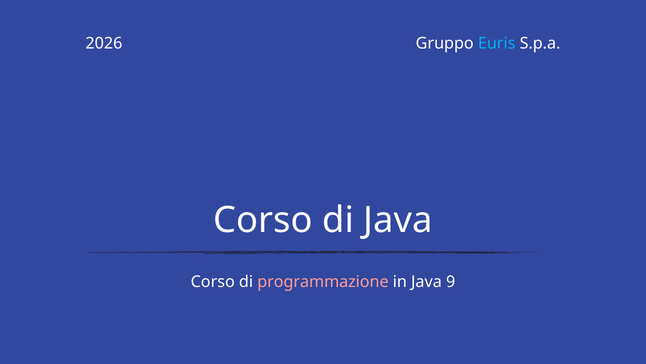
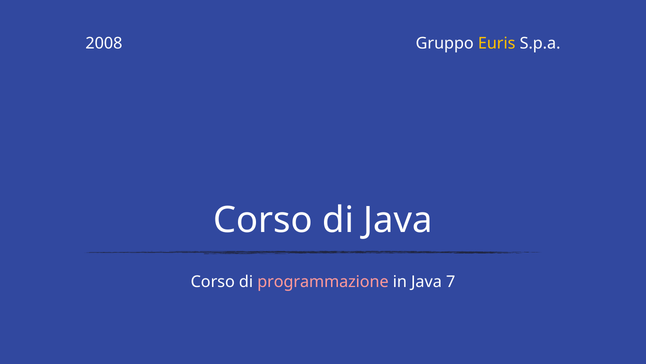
2026: 2026 -> 2008
Euris colour: light blue -> yellow
9: 9 -> 7
